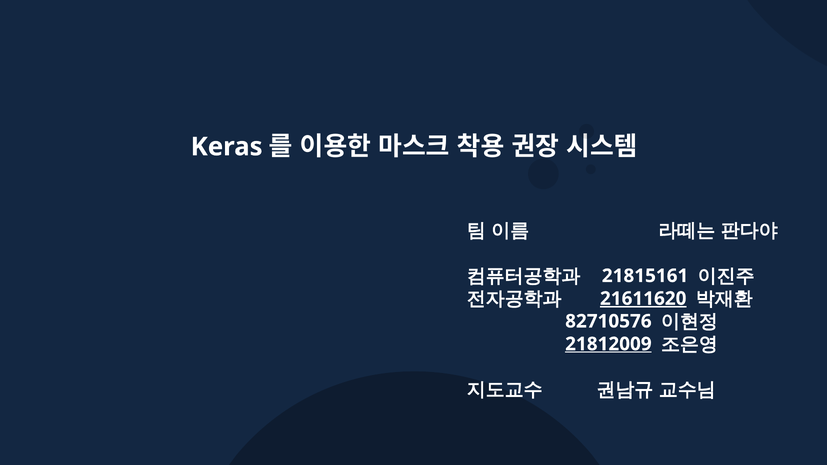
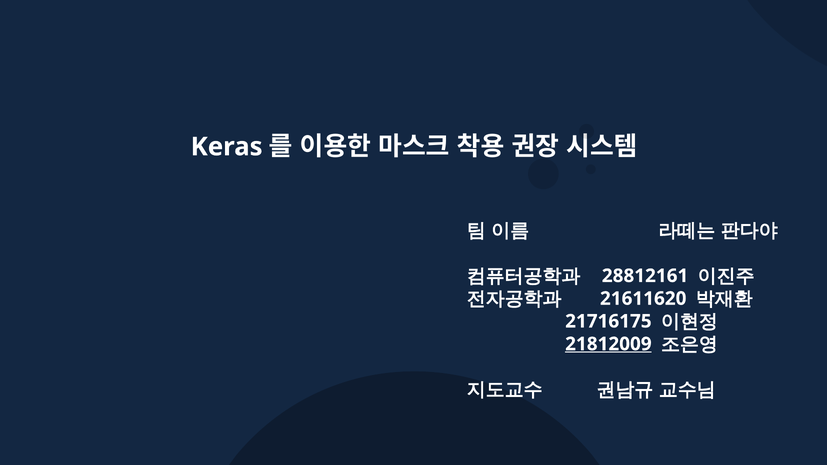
21815161: 21815161 -> 28812161
21611620 underline: present -> none
82710576: 82710576 -> 21716175
